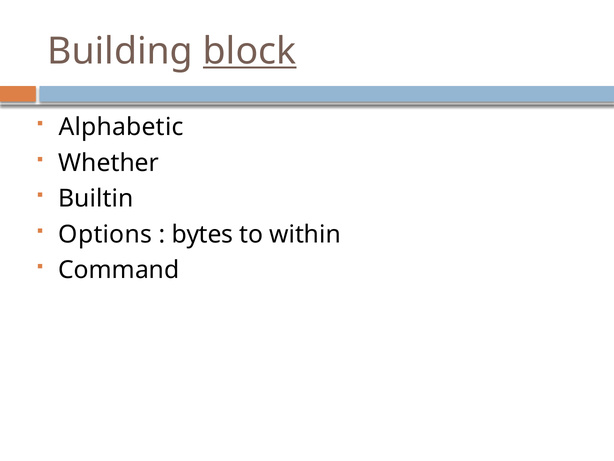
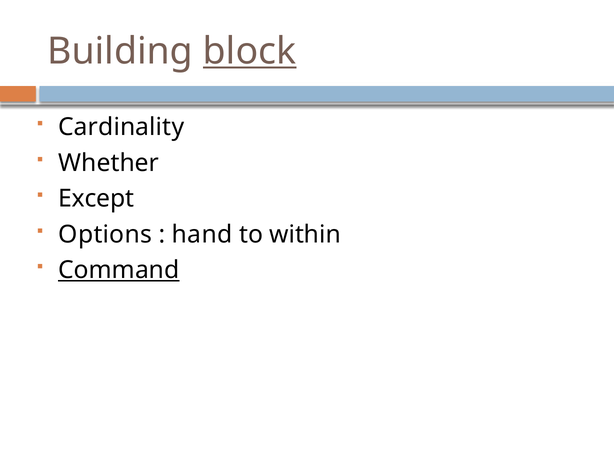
Alphabetic: Alphabetic -> Cardinality
Builtin: Builtin -> Except
bytes: bytes -> hand
Command underline: none -> present
